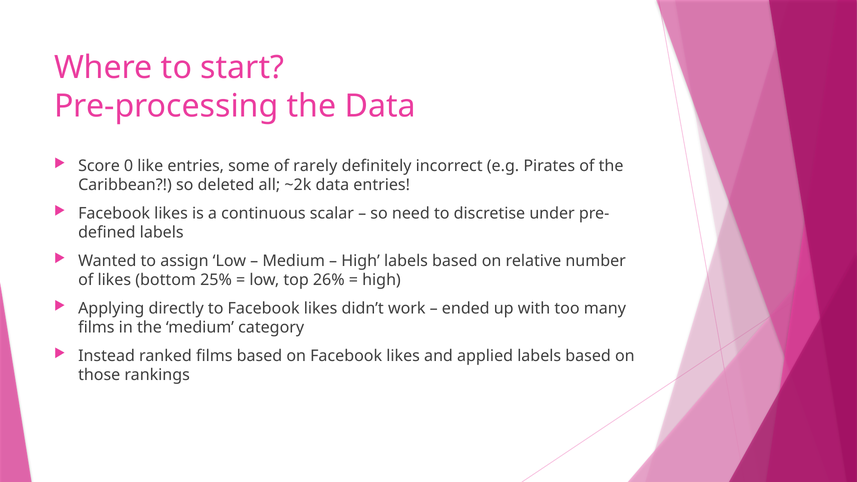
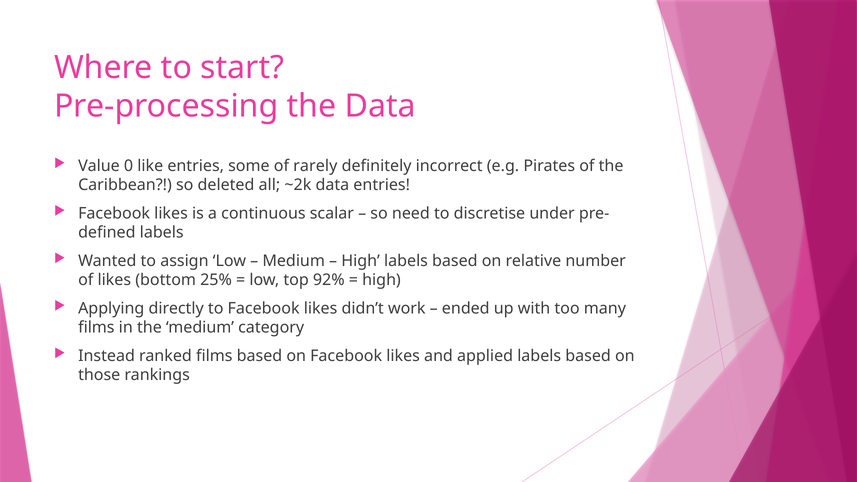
Score: Score -> Value
26%: 26% -> 92%
